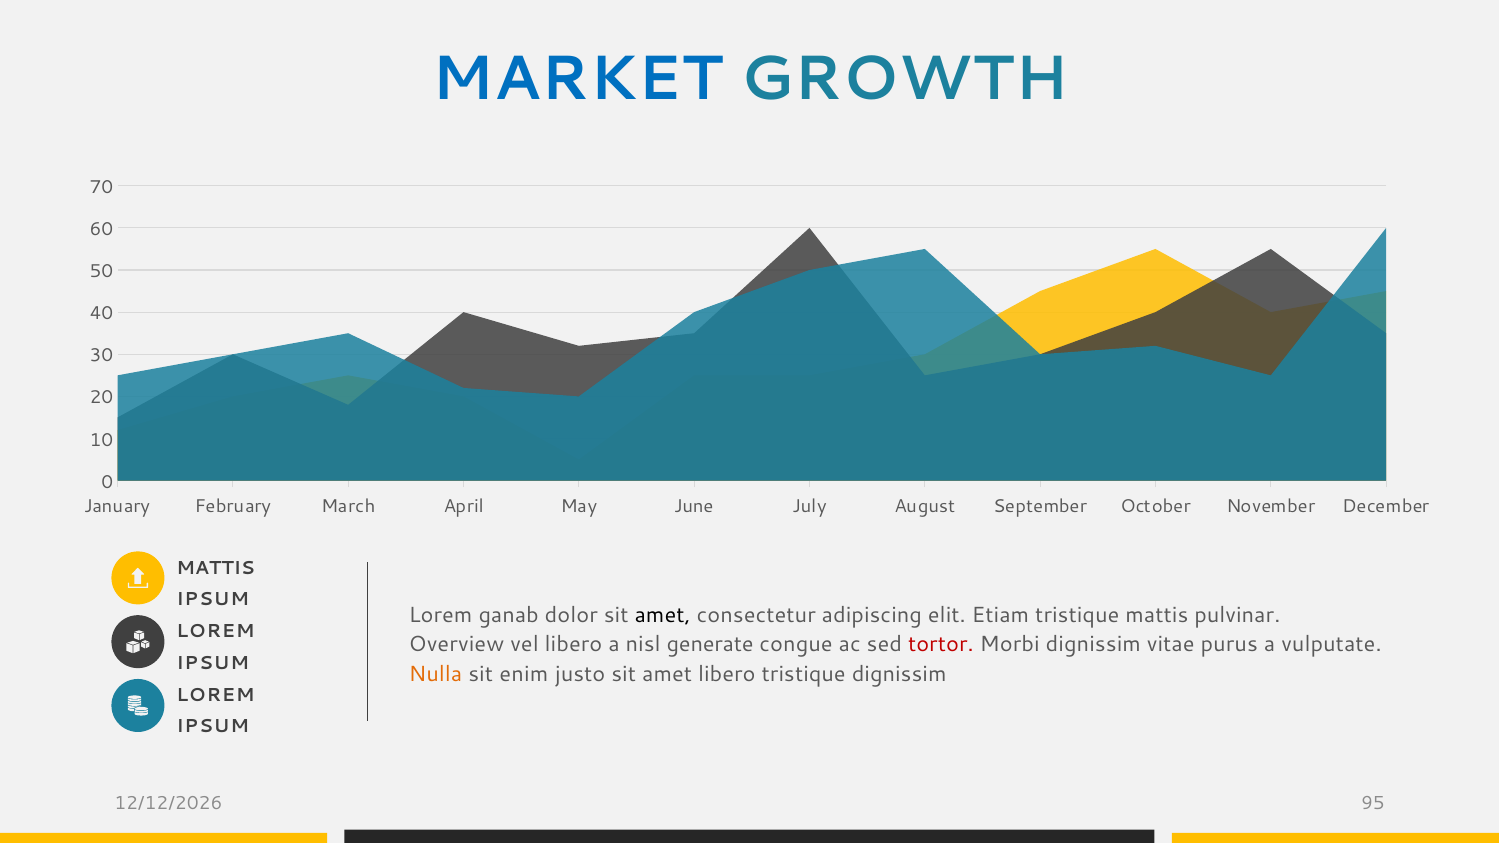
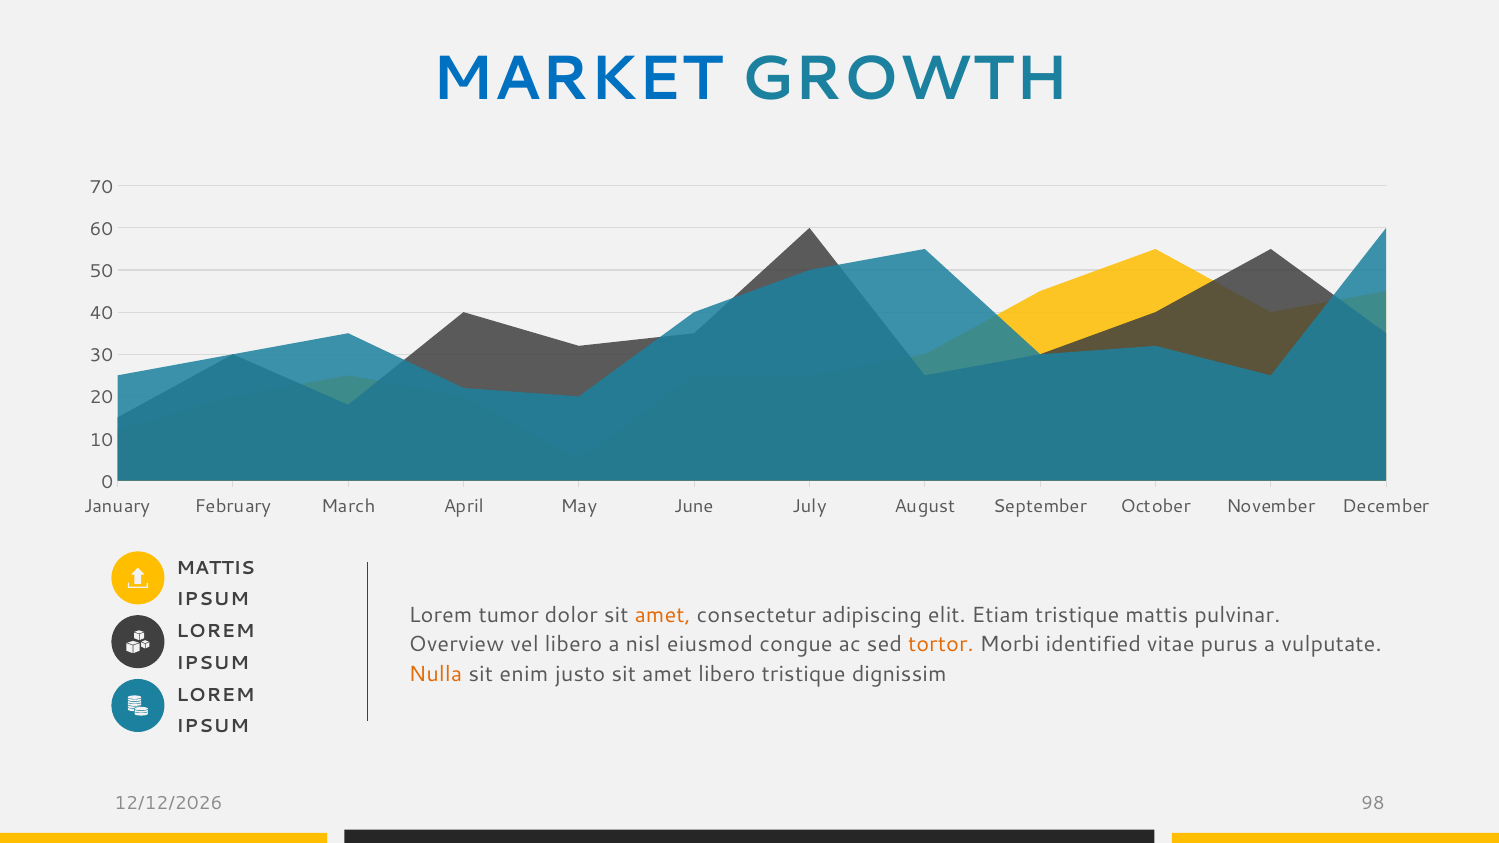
ganab: ganab -> tumor
amet at (663, 615) colour: black -> orange
generate: generate -> eiusmod
tortor colour: red -> orange
Morbi dignissim: dignissim -> identified
95: 95 -> 98
